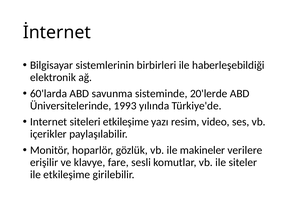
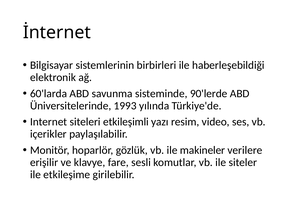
20'lerde: 20'lerde -> 90'lerde
siteleri etkileşime: etkileşime -> etkileşimli
